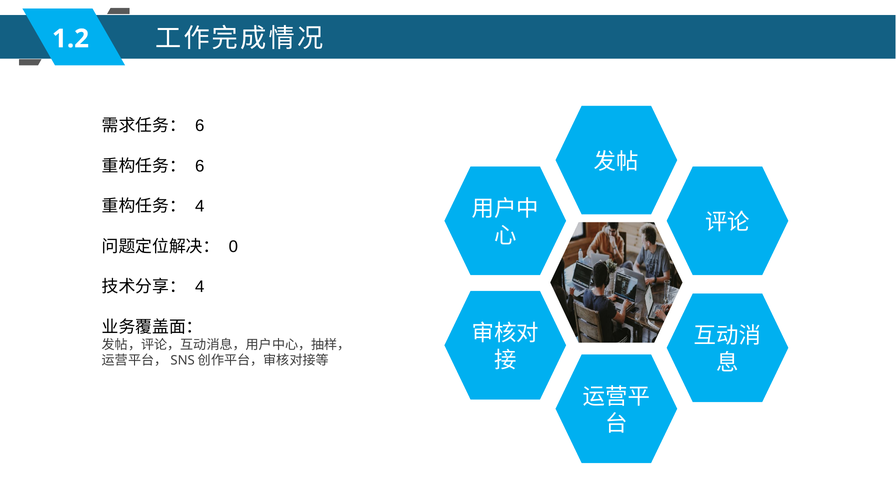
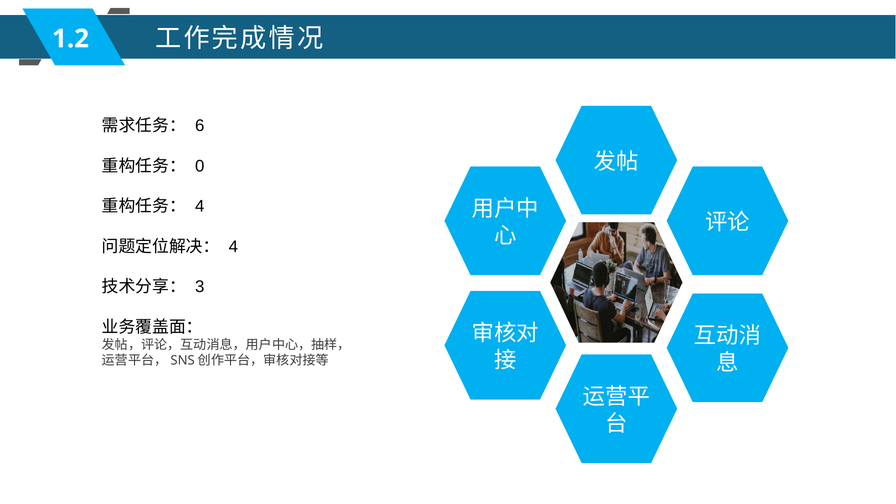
6 at (200, 166): 6 -> 0
0 at (233, 247): 0 -> 4
4 at (200, 287): 4 -> 3
